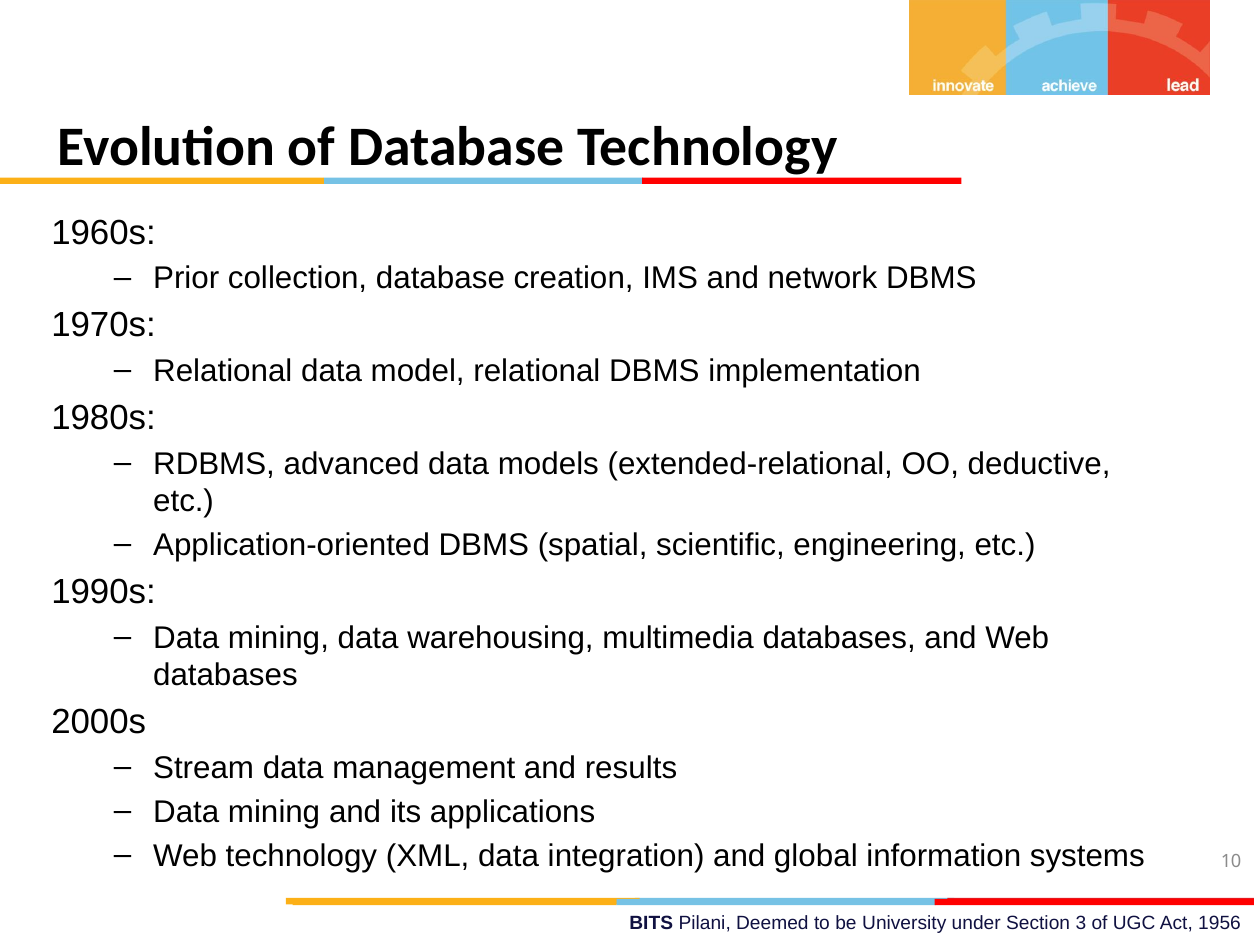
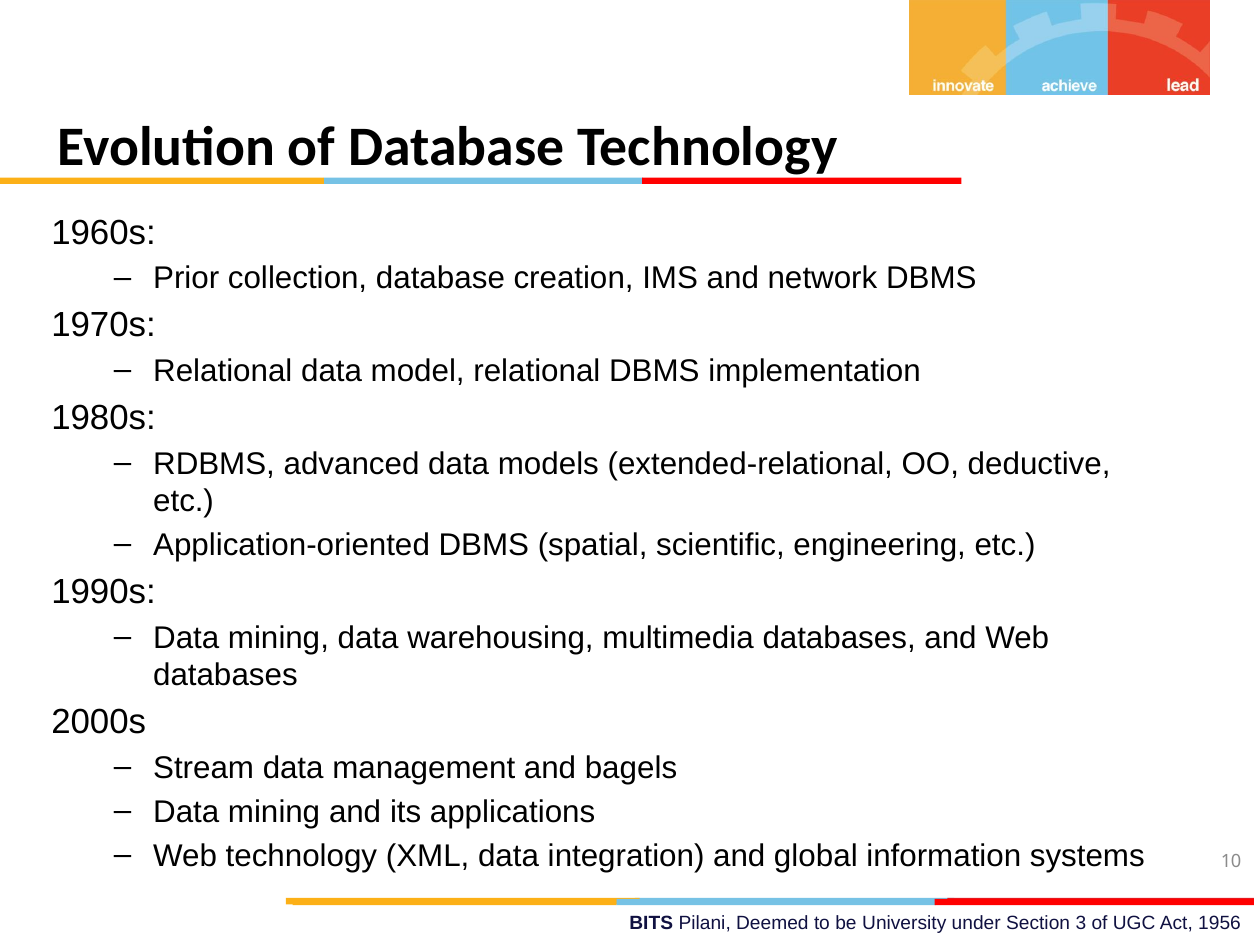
results: results -> bagels
